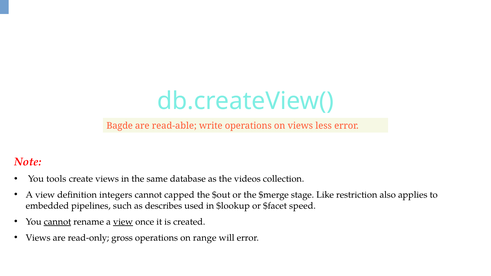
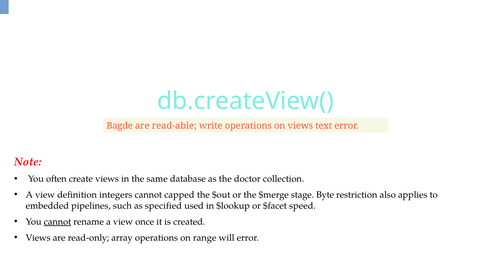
less: less -> text
tools: tools -> often
videos: videos -> doctor
Like: Like -> Byte
describes: describes -> specified
view at (123, 222) underline: present -> none
gross: gross -> array
